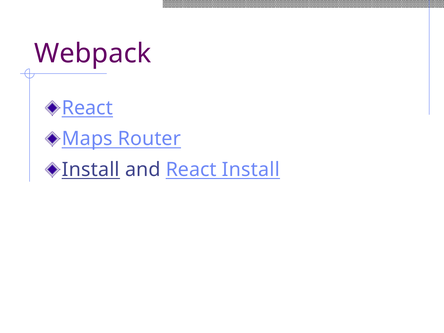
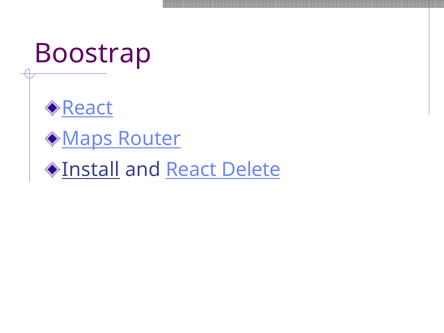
Webpack: Webpack -> Boostrap
React Install: Install -> Delete
